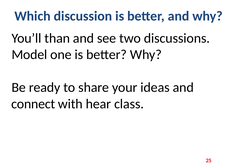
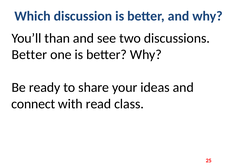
Model at (29, 55): Model -> Better
hear: hear -> read
